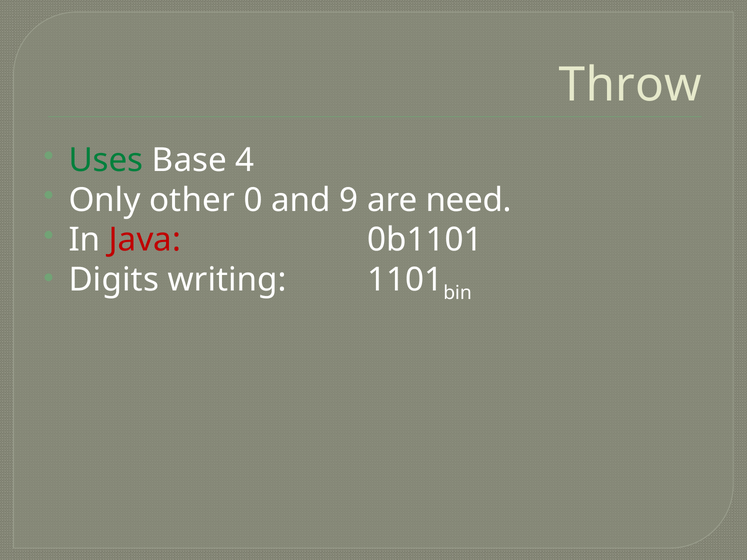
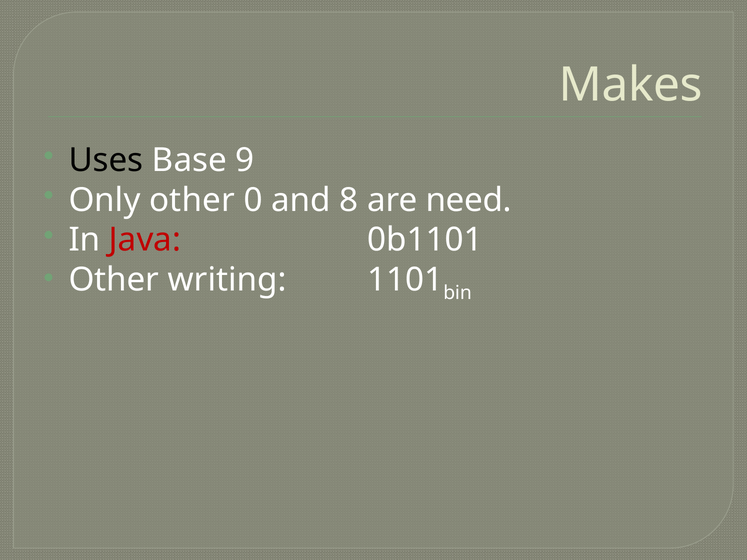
Throw: Throw -> Makes
Uses colour: green -> black
4: 4 -> 9
9: 9 -> 8
Digits at (114, 280): Digits -> Other
